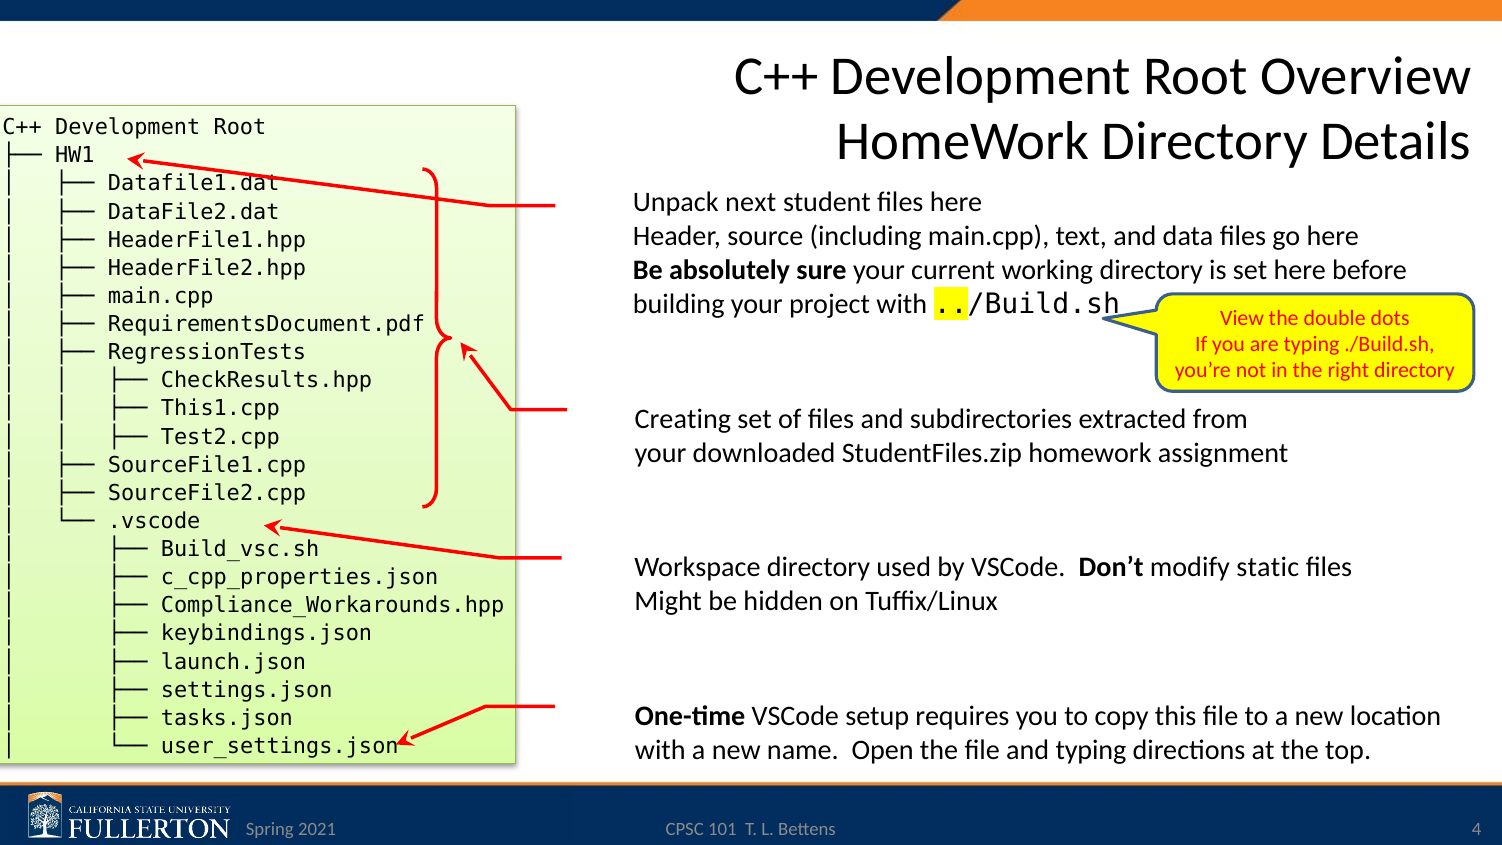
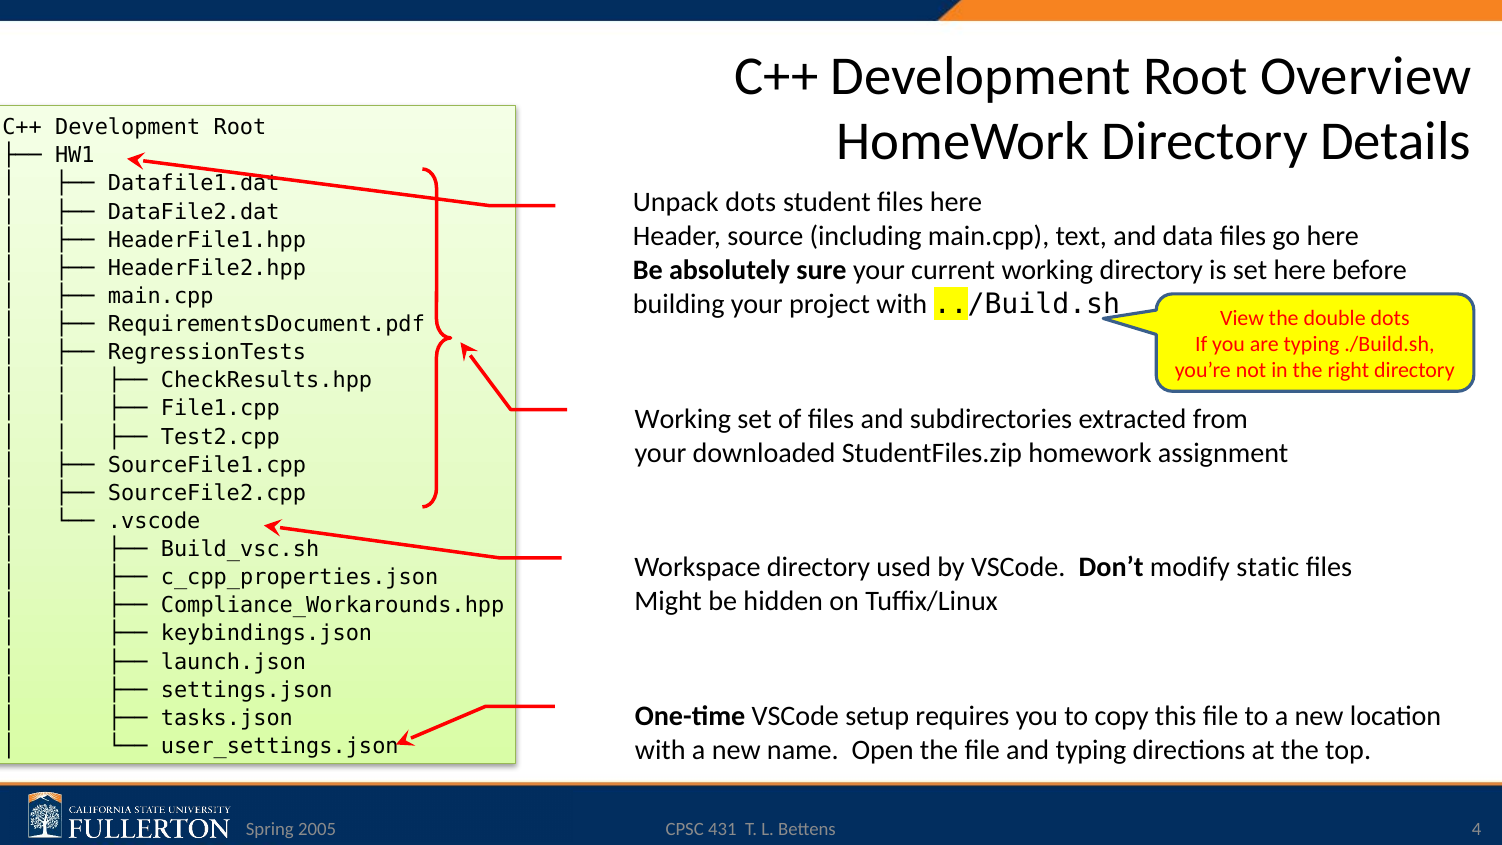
Unpack next: next -> dots
This1.cpp: This1.cpp -> File1.cpp
Creating at (683, 419): Creating -> Working
101: 101 -> 431
2021: 2021 -> 2005
